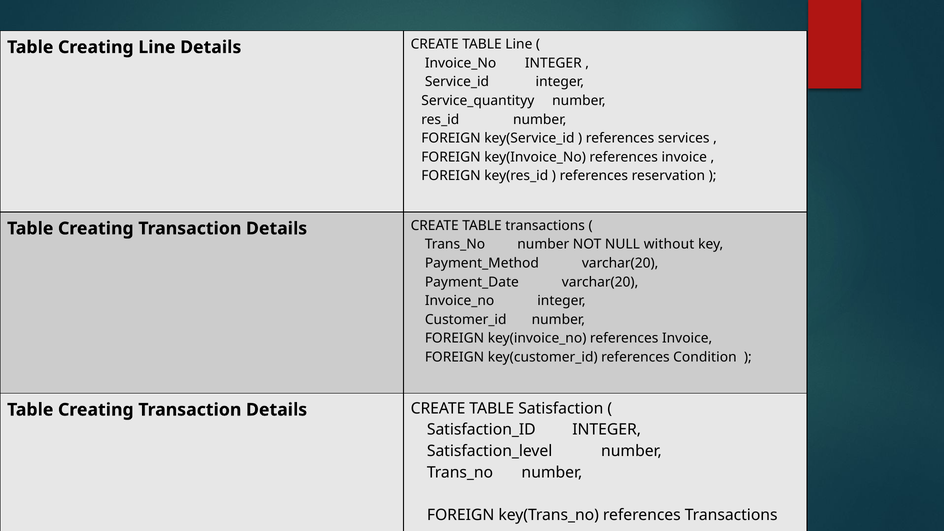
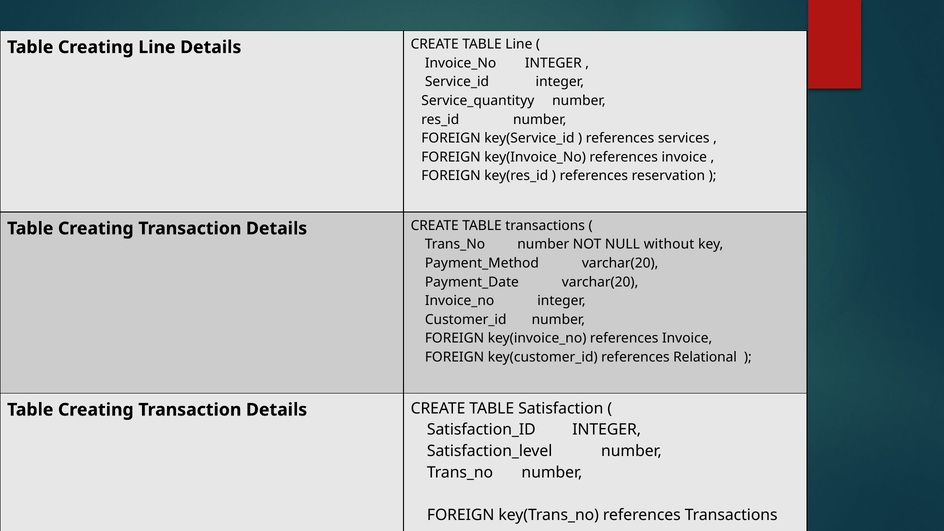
Condition: Condition -> Relational
